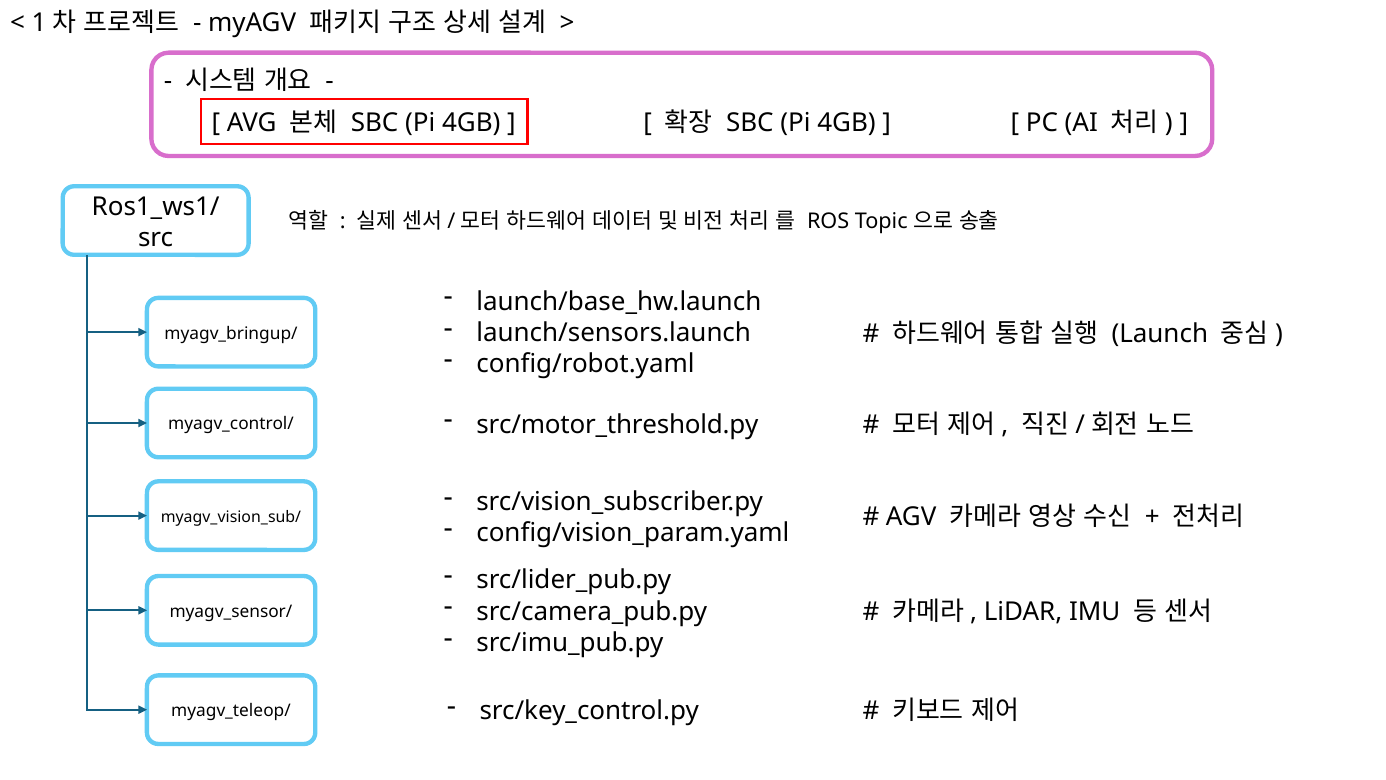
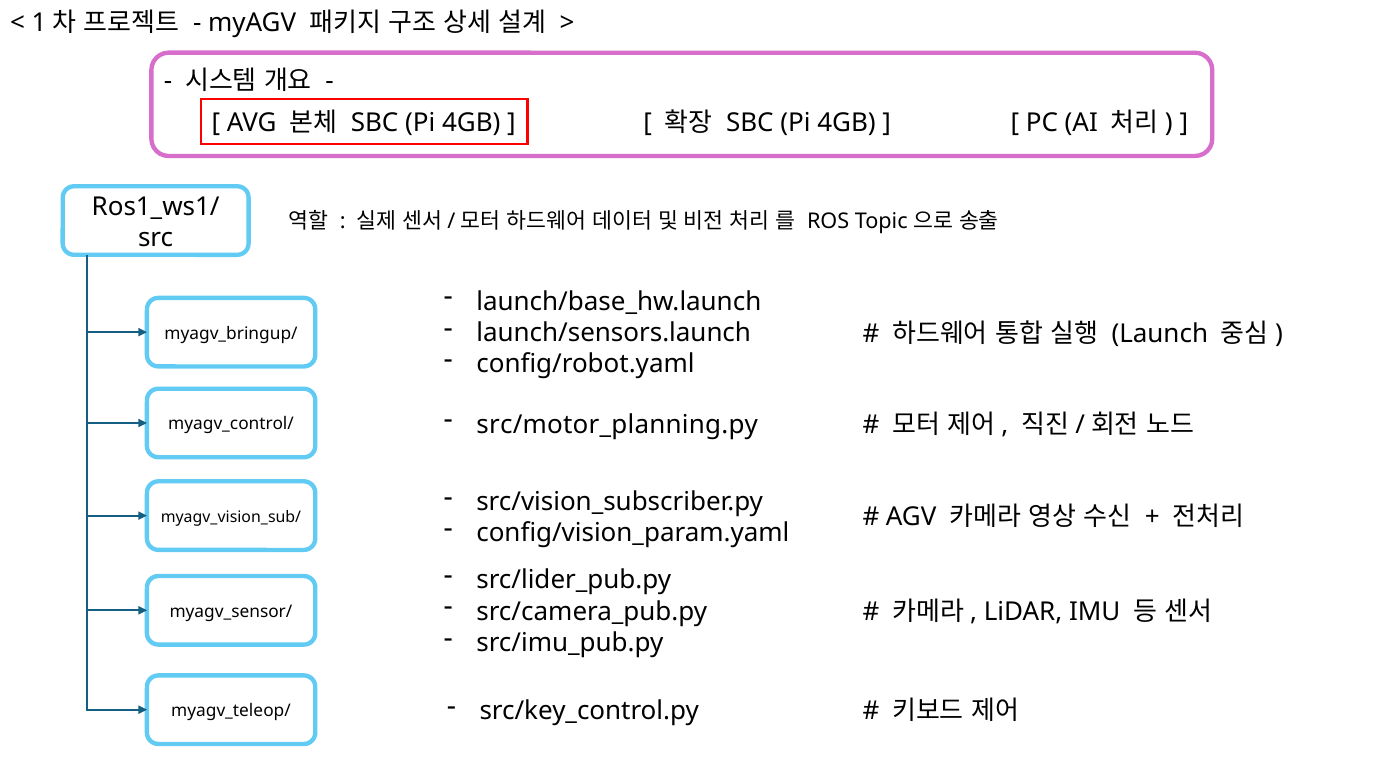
src/motor_threshold.py: src/motor_threshold.py -> src/motor_planning.py
